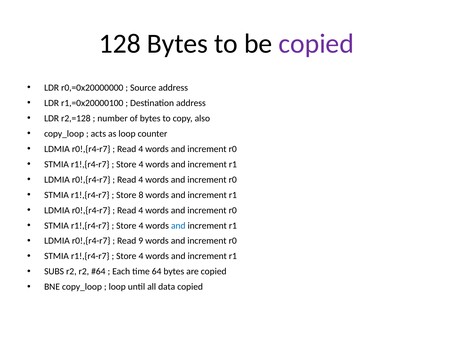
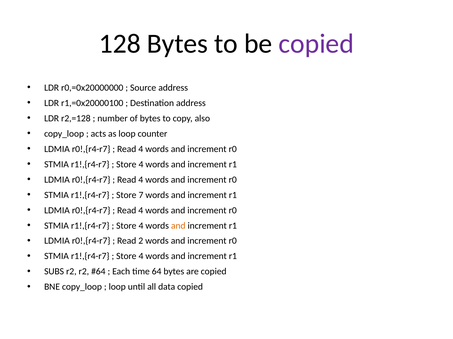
8: 8 -> 7
and at (178, 226) colour: blue -> orange
9: 9 -> 2
